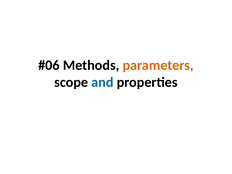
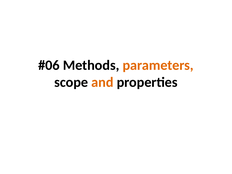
and colour: blue -> orange
